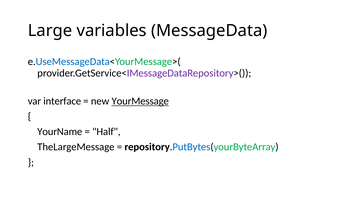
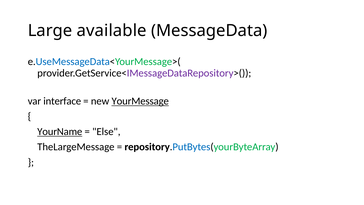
variables: variables -> available
YourName underline: none -> present
Half: Half -> Else
